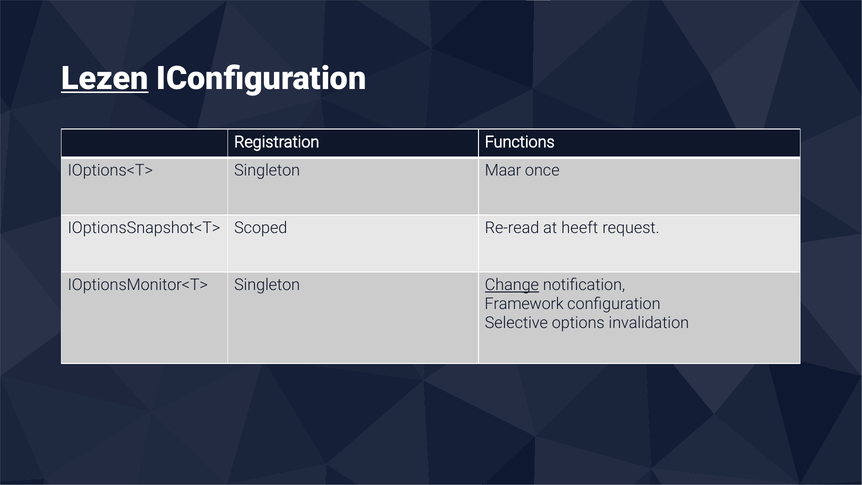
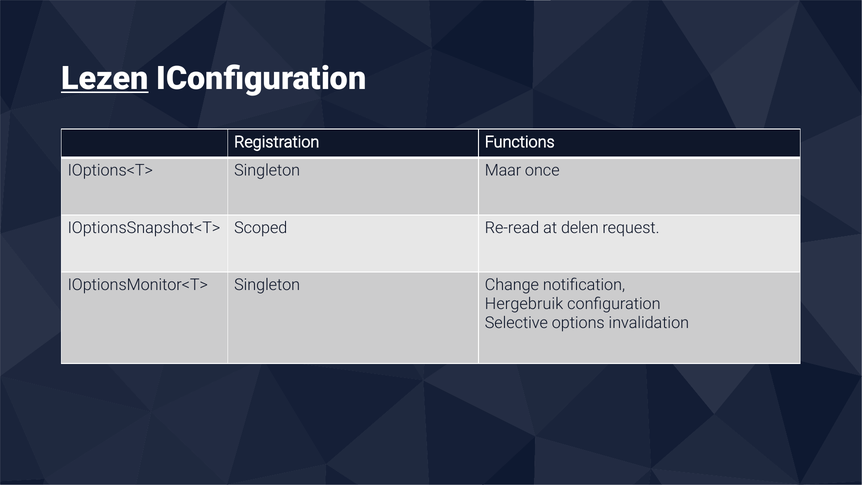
heeft: heeft -> delen
Change underline: present -> none
Framework: Framework -> Hergebruik
